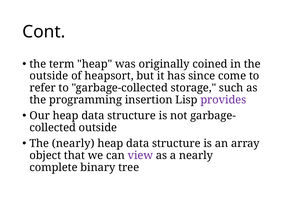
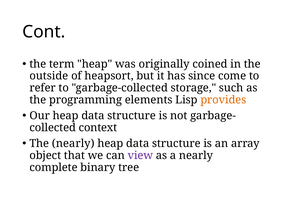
insertion: insertion -> elements
provides colour: purple -> orange
outside at (98, 128): outside -> context
